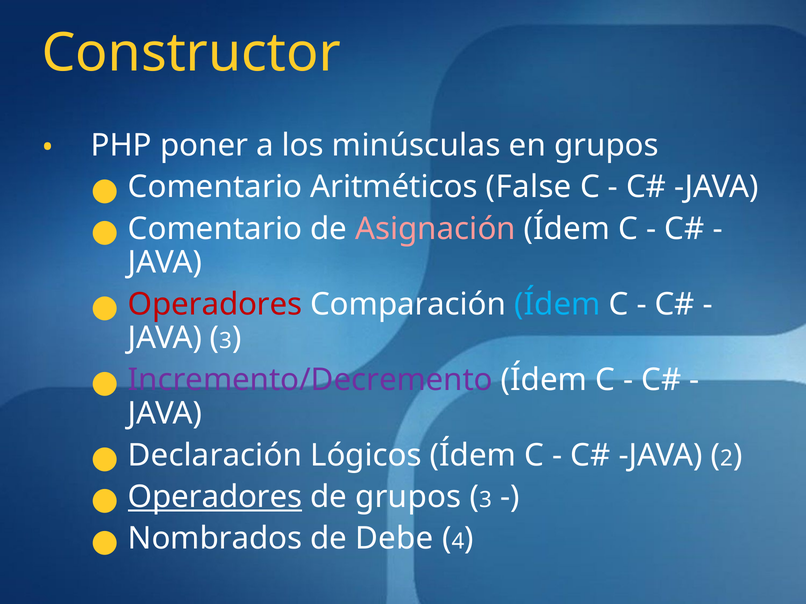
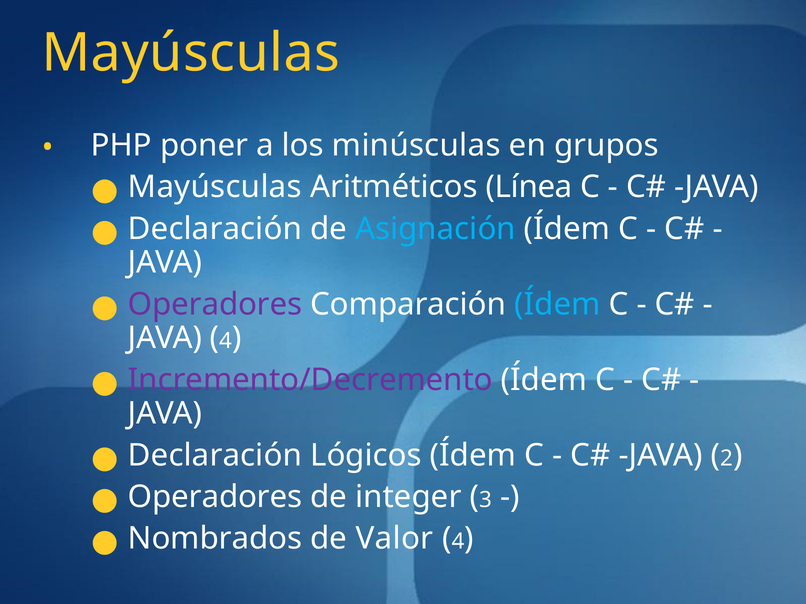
Constructor at (191, 53): Constructor -> Mayúsculas
Comentario at (215, 187): Comentario -> Mayúsculas
False: False -> Línea
Comentario at (215, 229): Comentario -> Declaración
Asignación colour: pink -> light blue
Operadores at (215, 305) colour: red -> purple
3 at (226, 341): 3 -> 4
Operadores at (215, 497) underline: present -> none
de grupos: grupos -> integer
Debe: Debe -> Valor
